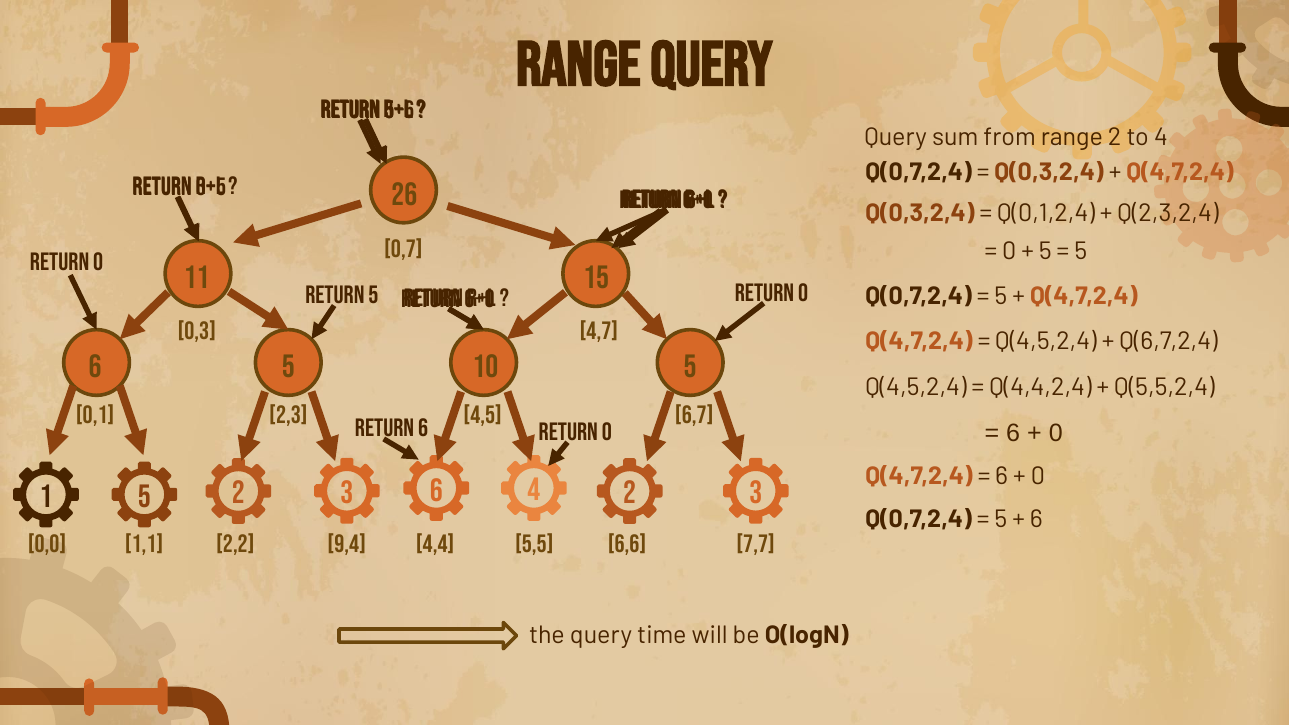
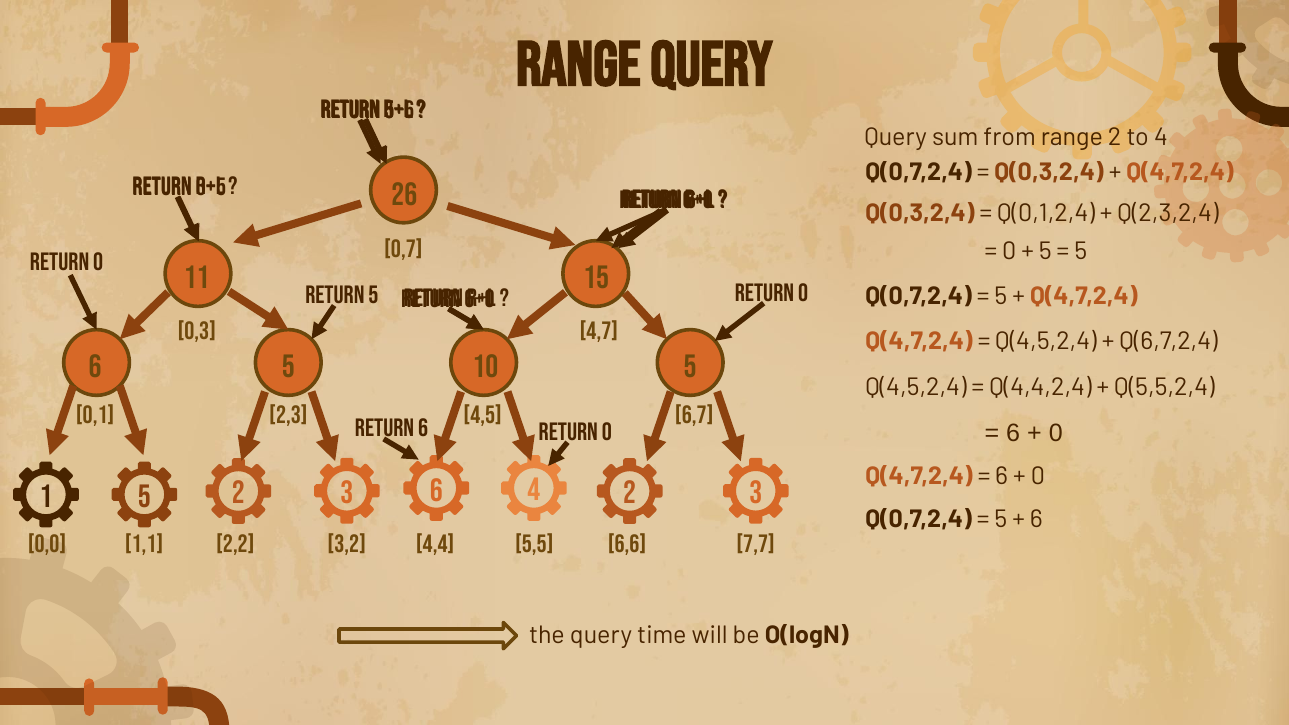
9,4: 9,4 -> 3,2
